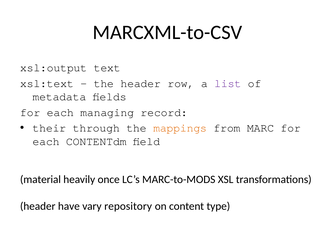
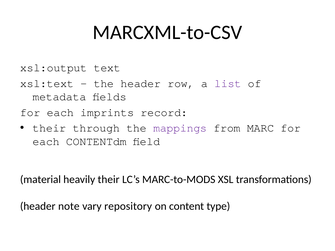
managing: managing -> imprints
mappings colour: orange -> purple
heavily once: once -> their
have: have -> note
